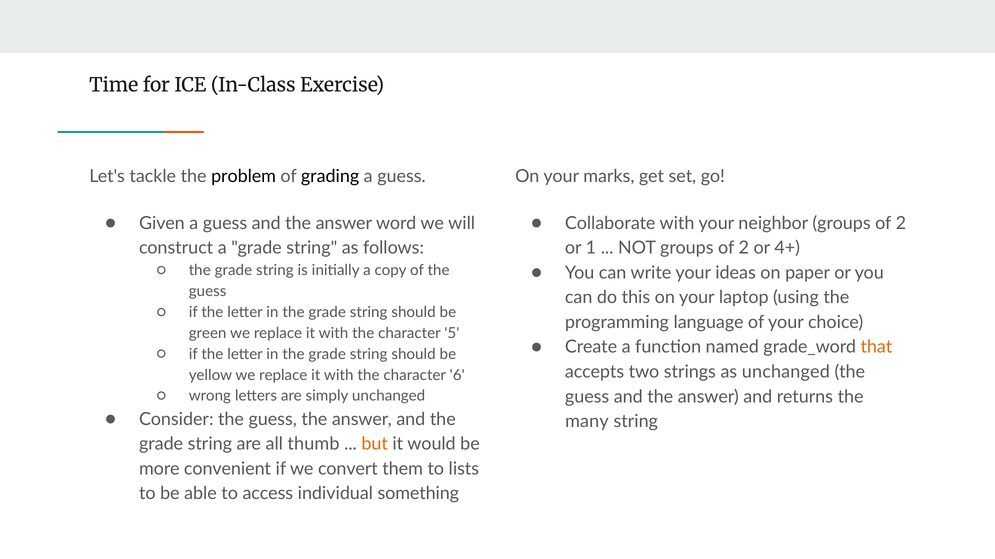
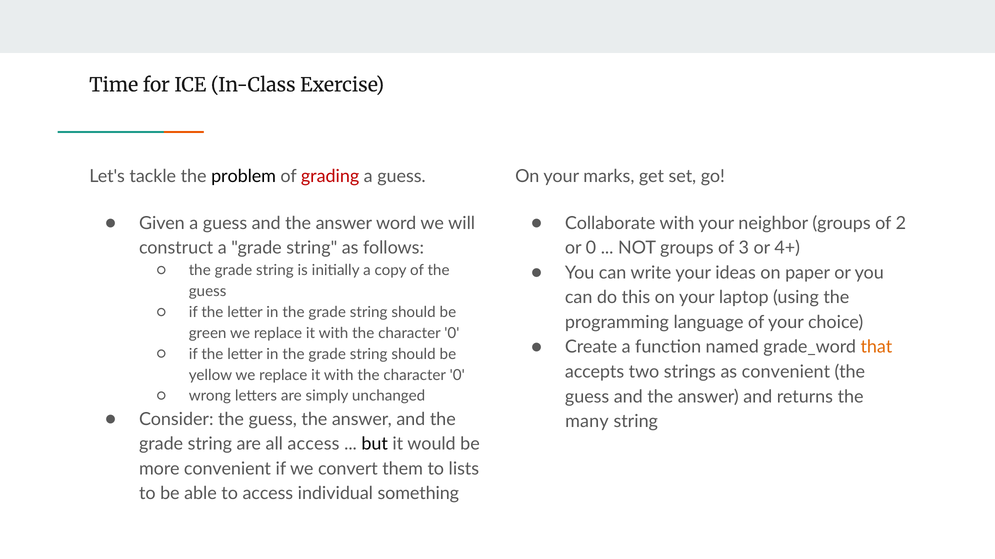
grading colour: black -> red
or 1: 1 -> 0
NOT groups of 2: 2 -> 3
5 at (452, 334): 5 -> 0
as unchanged: unchanged -> convenient
6 at (457, 376): 6 -> 0
all thumb: thumb -> access
but colour: orange -> black
